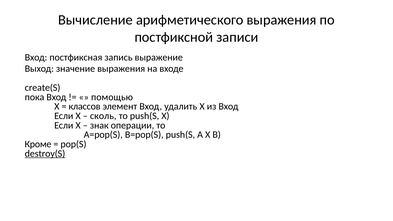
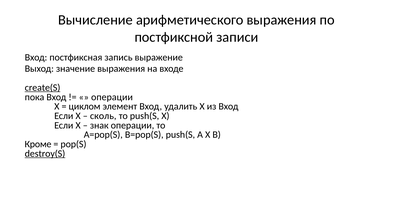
create(S underline: none -> present
помощью at (112, 97): помощью -> операции
классов: классов -> циклом
